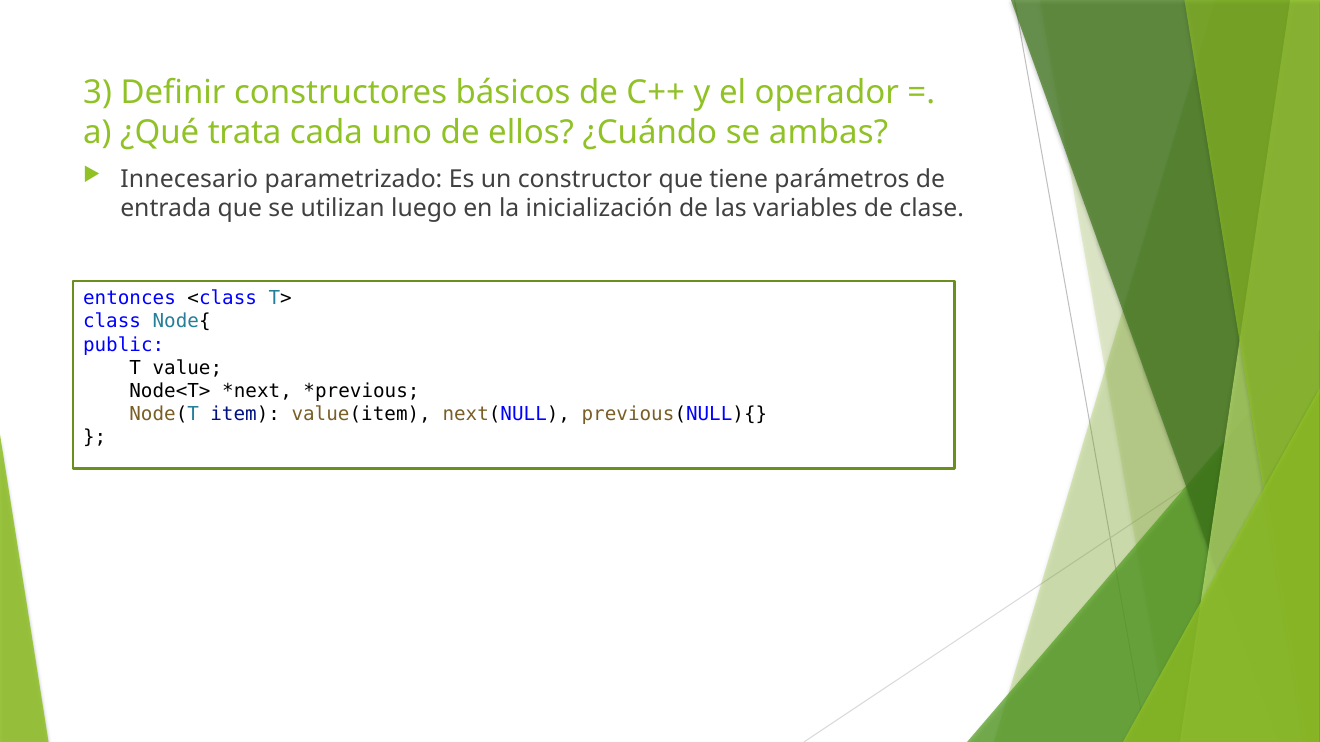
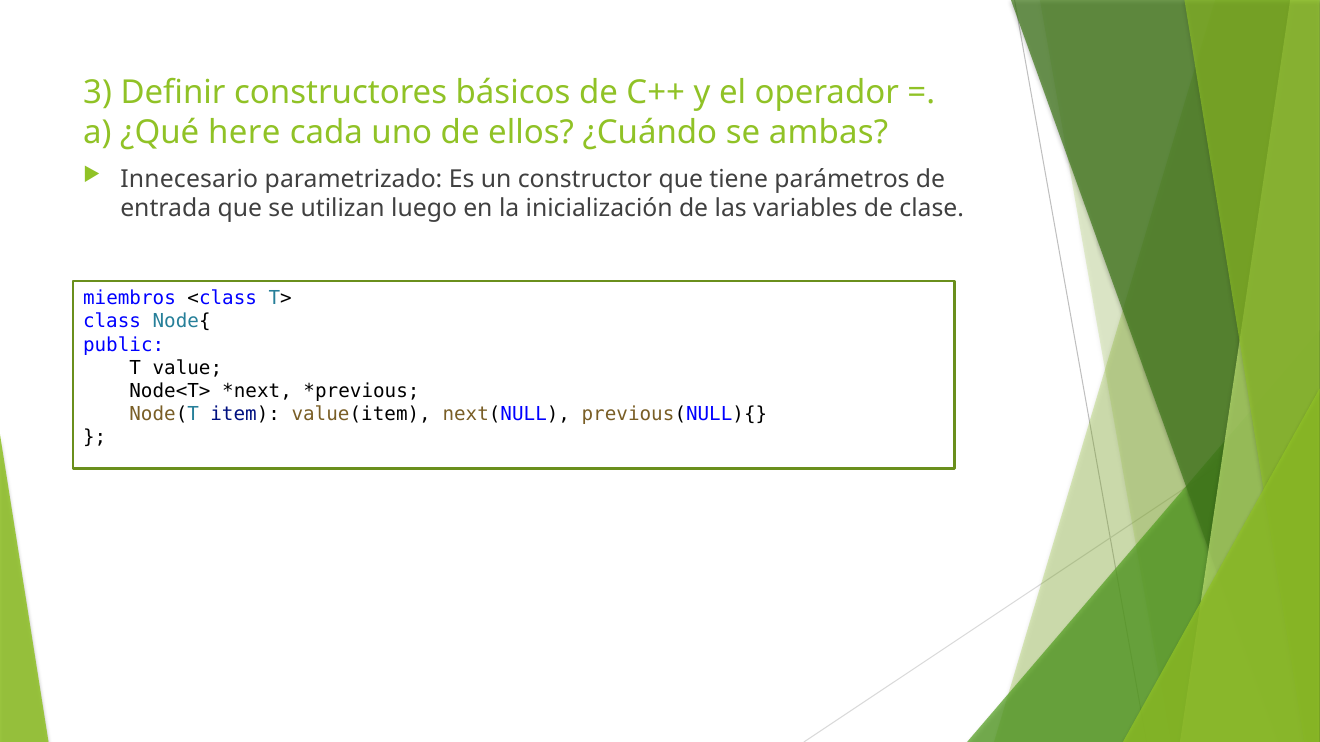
trata: trata -> here
entonces: entonces -> miembros
